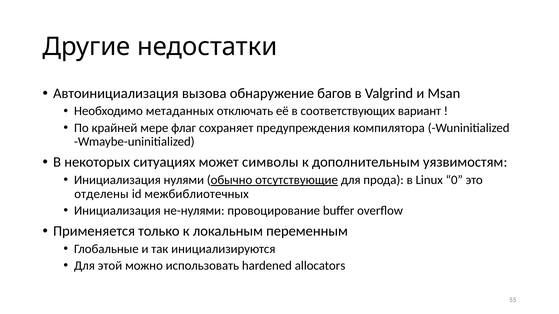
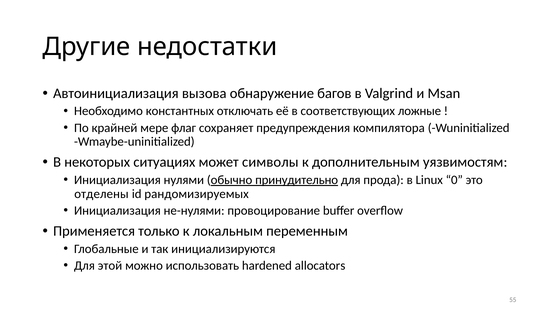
метаданных: метаданных -> константных
вариант: вариант -> ложные
отсутствующие: отсутствующие -> принудительно
межбиблиотечных: межбиблиотечных -> рандомизируемых
